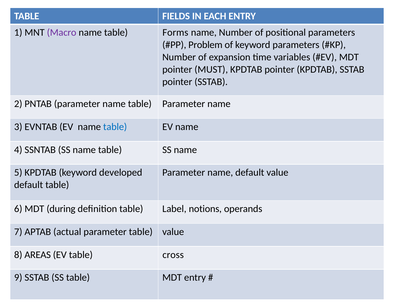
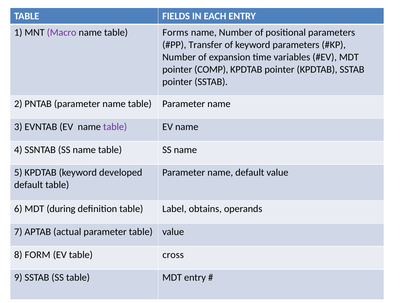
Problem: Problem -> Transfer
MUST: MUST -> COMP
table at (115, 127) colour: blue -> purple
notions: notions -> obtains
AREAS: AREAS -> FORM
